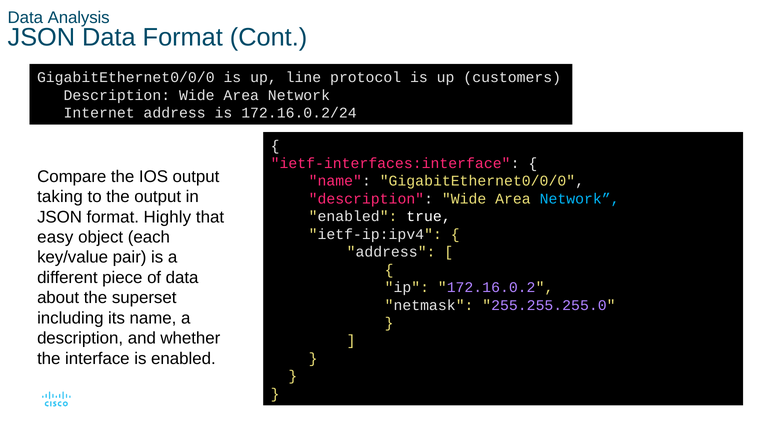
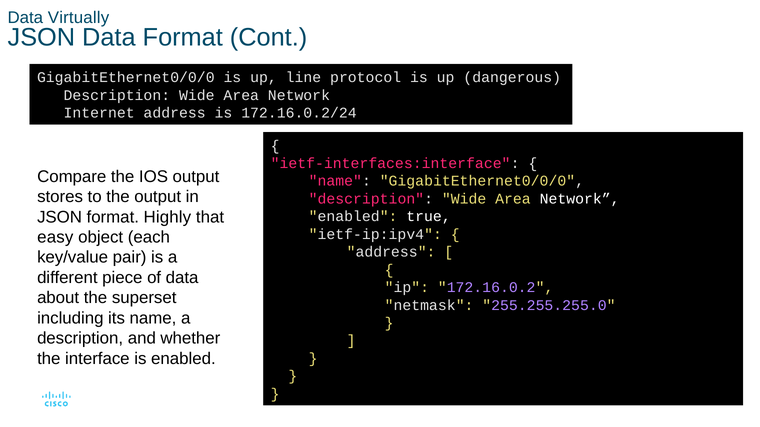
Analysis: Analysis -> Virtually
customers: customers -> dangerous
taking: taking -> stores
Network at (580, 199) colour: light blue -> white
